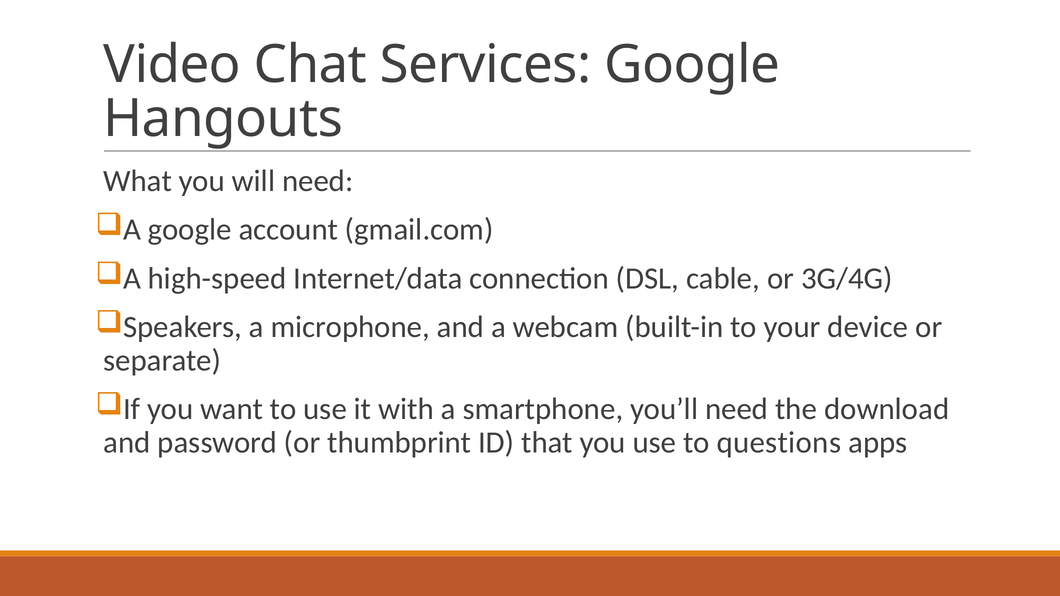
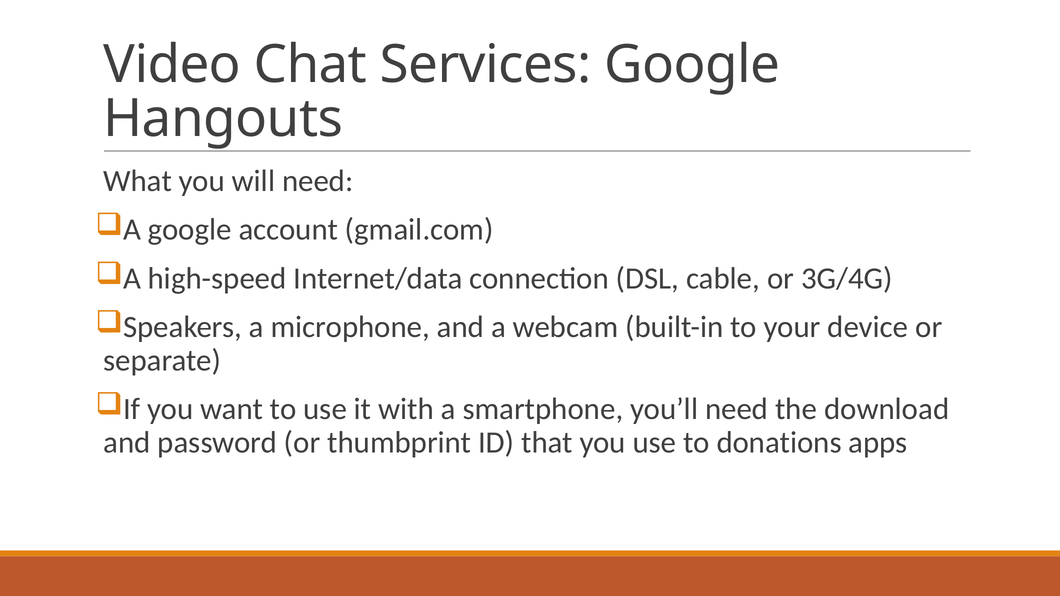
questions: questions -> donations
